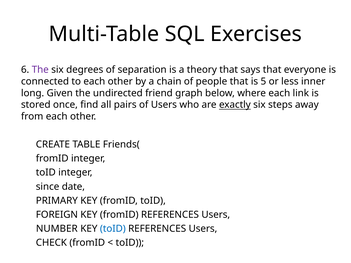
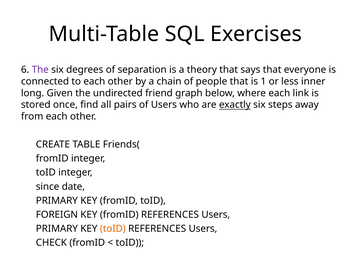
5: 5 -> 1
NUMBER at (57, 229): NUMBER -> PRIMARY
toID at (113, 229) colour: blue -> orange
